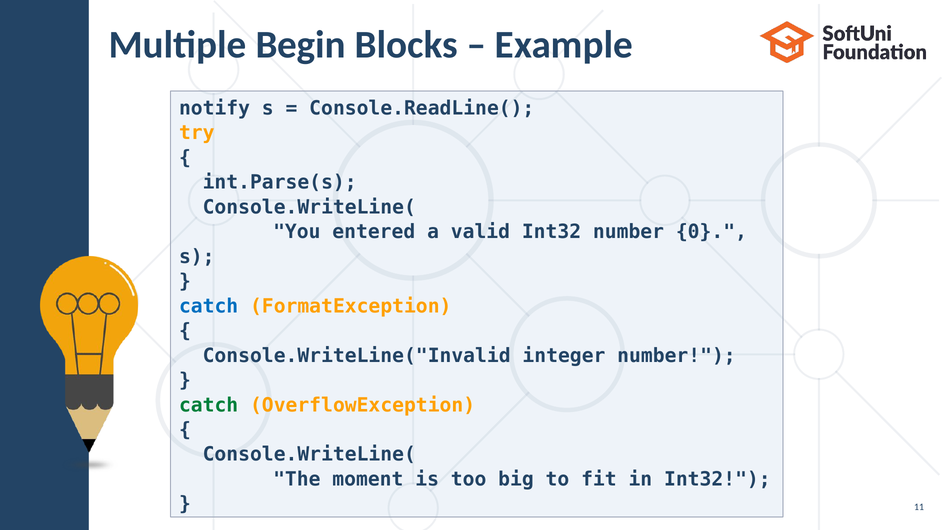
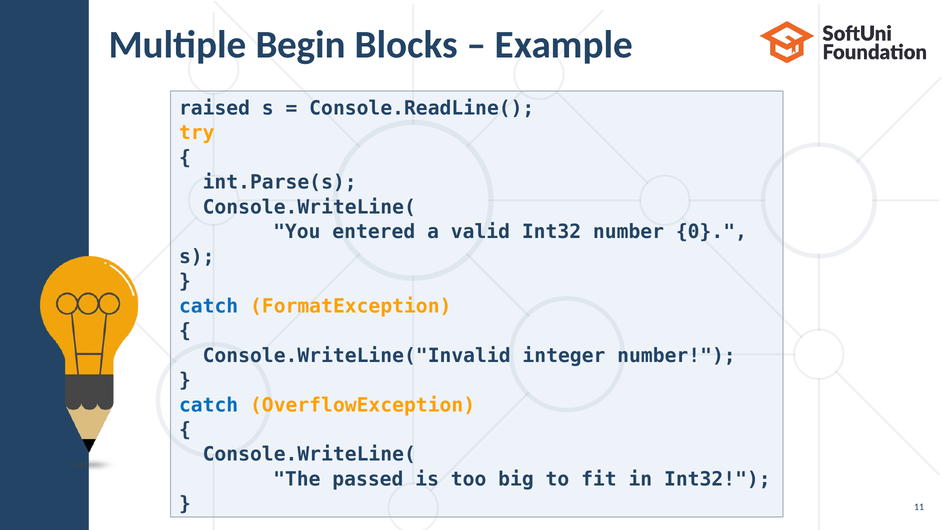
notify: notify -> raised
catch at (209, 405) colour: green -> blue
moment: moment -> passed
